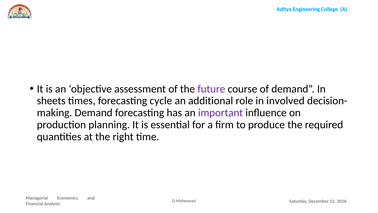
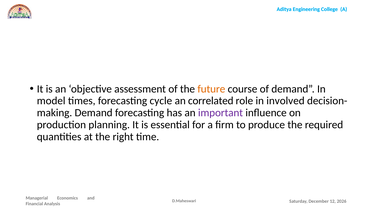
future colour: purple -> orange
sheets: sheets -> model
additional: additional -> correlated
